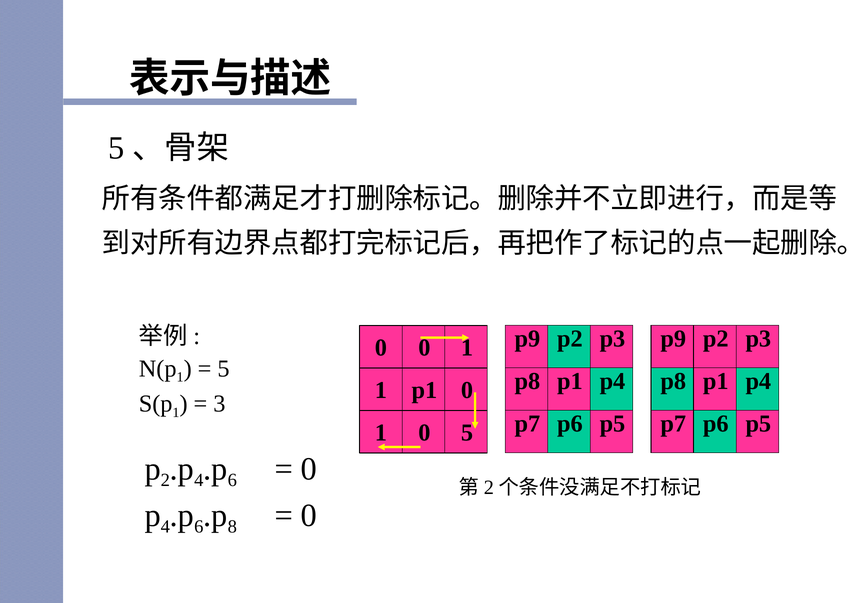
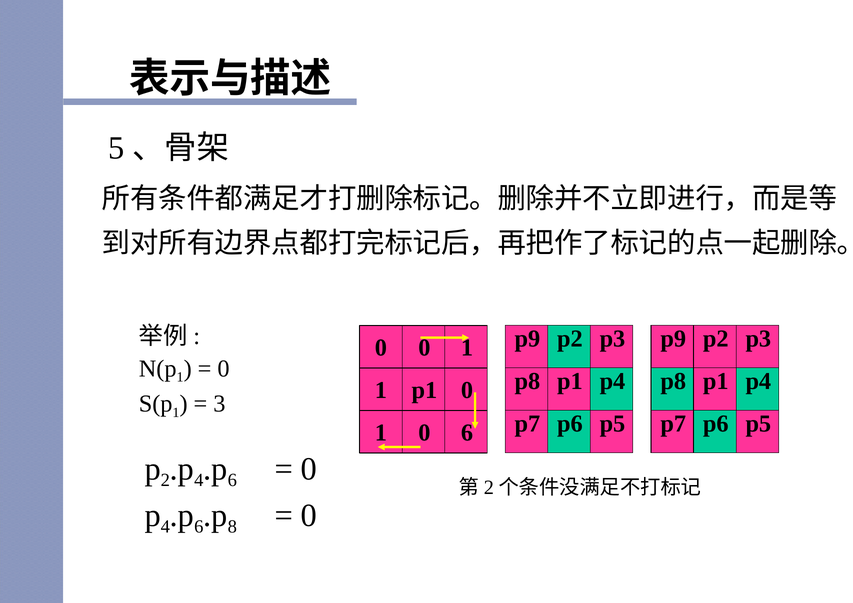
5 at (224, 369): 5 -> 0
0 5: 5 -> 6
